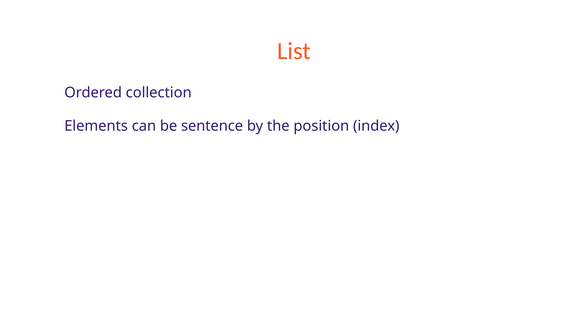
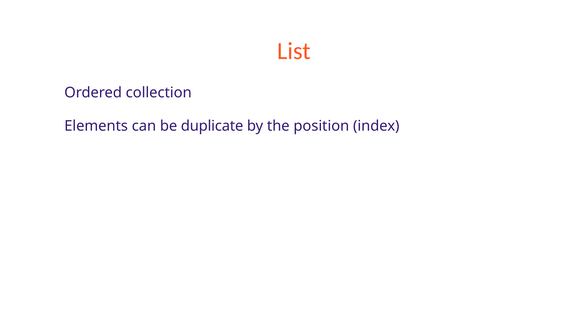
sentence: sentence -> duplicate
